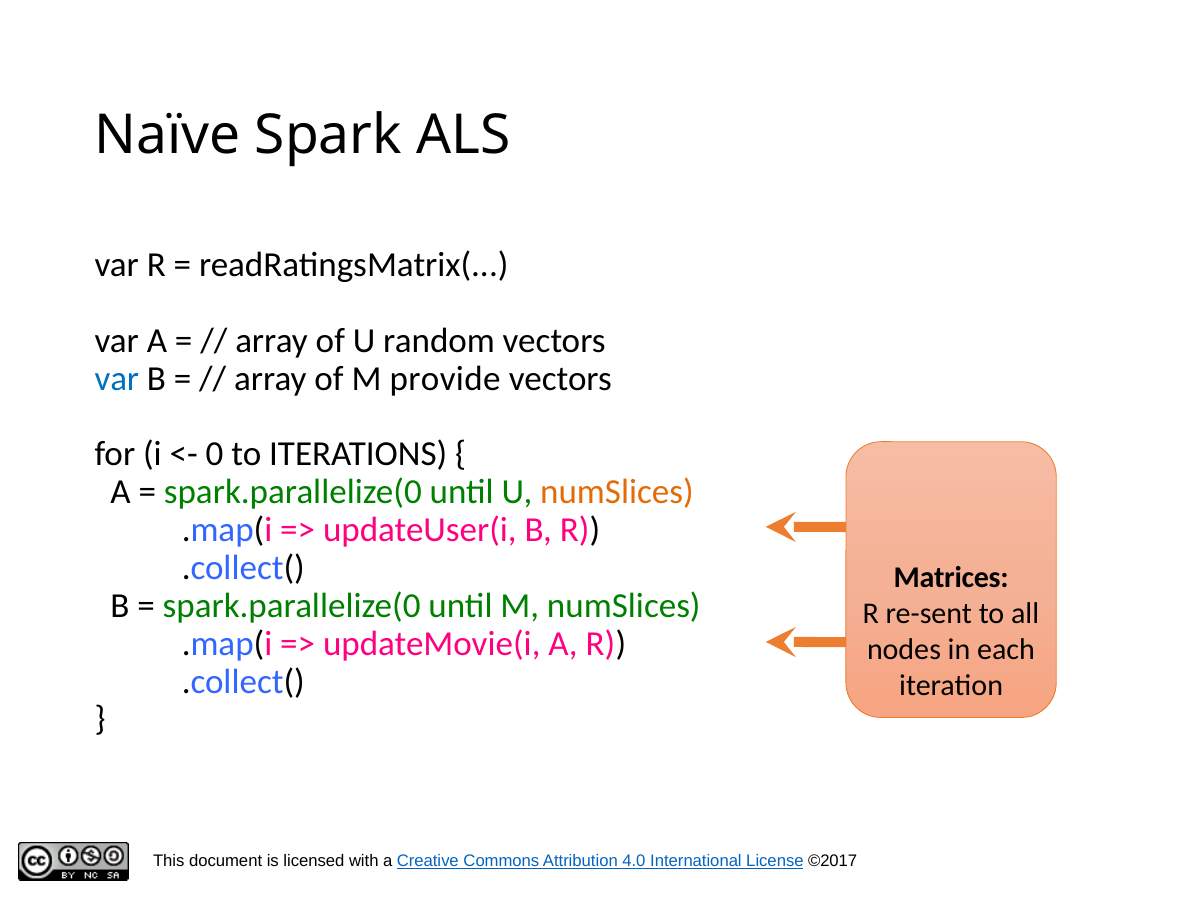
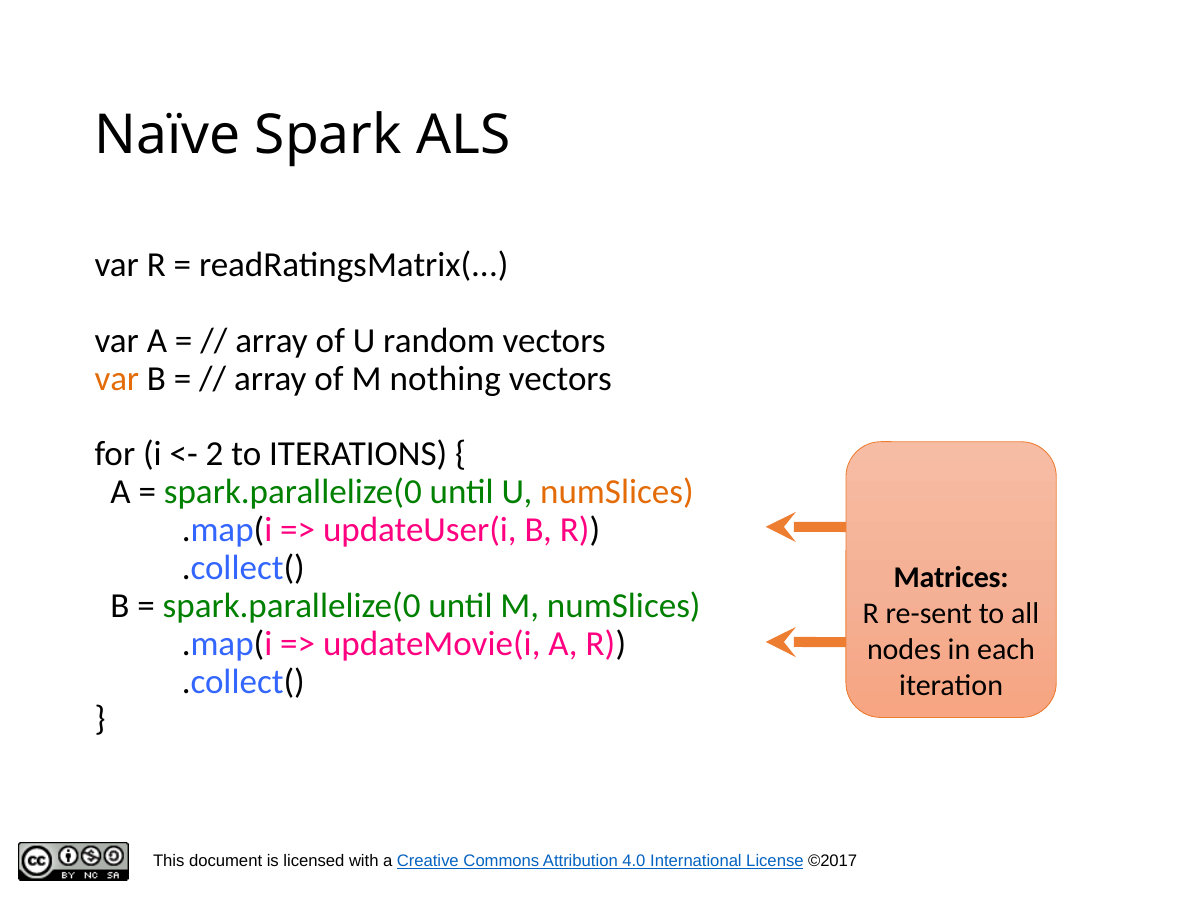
var at (117, 378) colour: blue -> orange
provide: provide -> nothing
0: 0 -> 2
